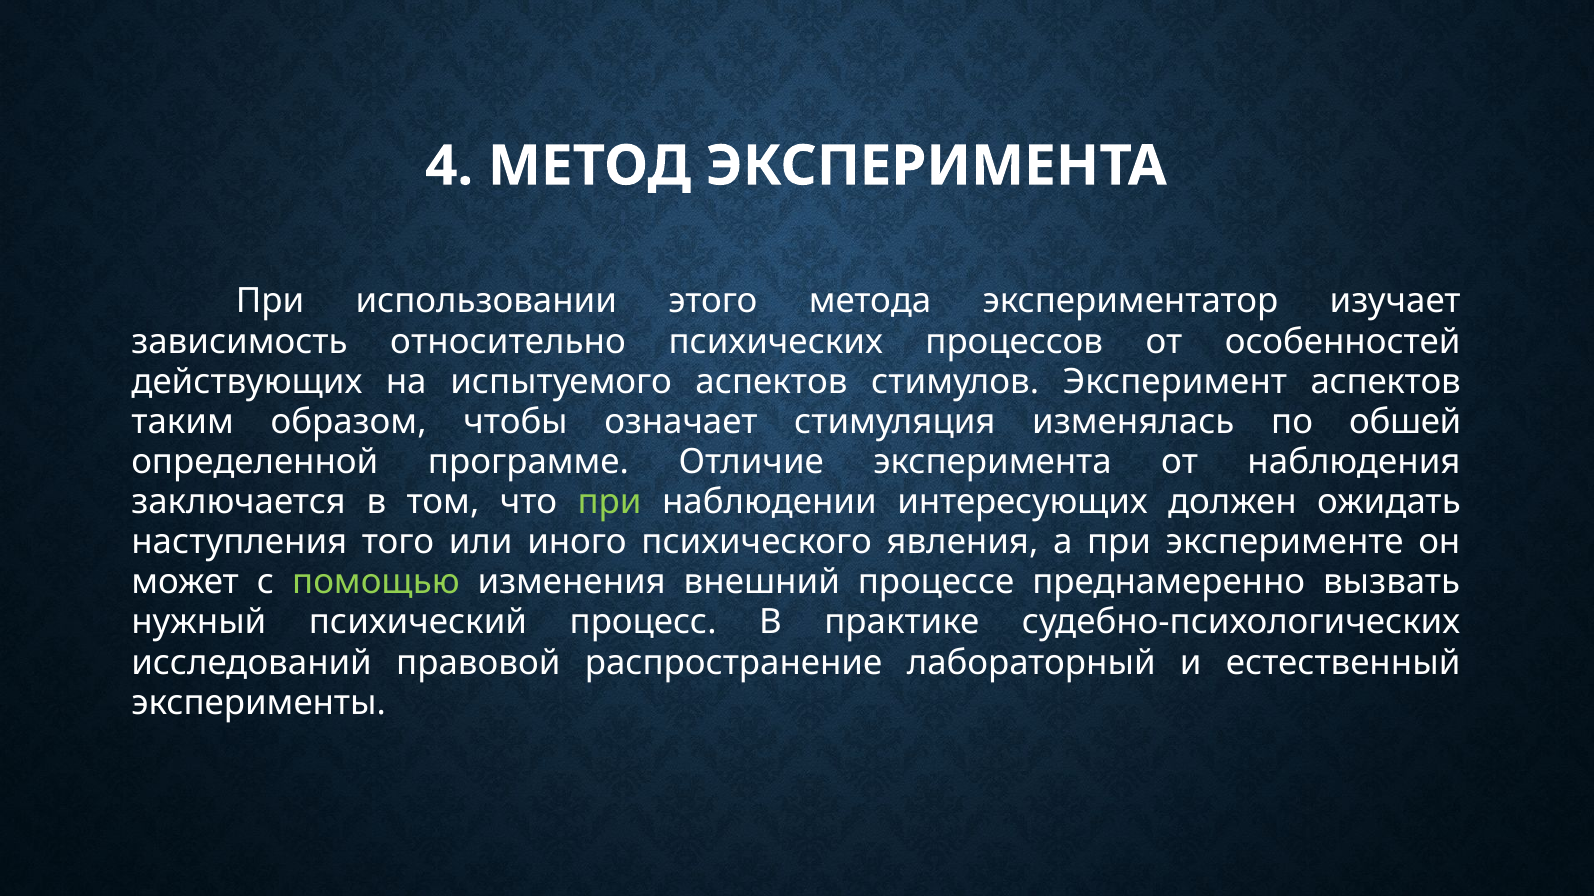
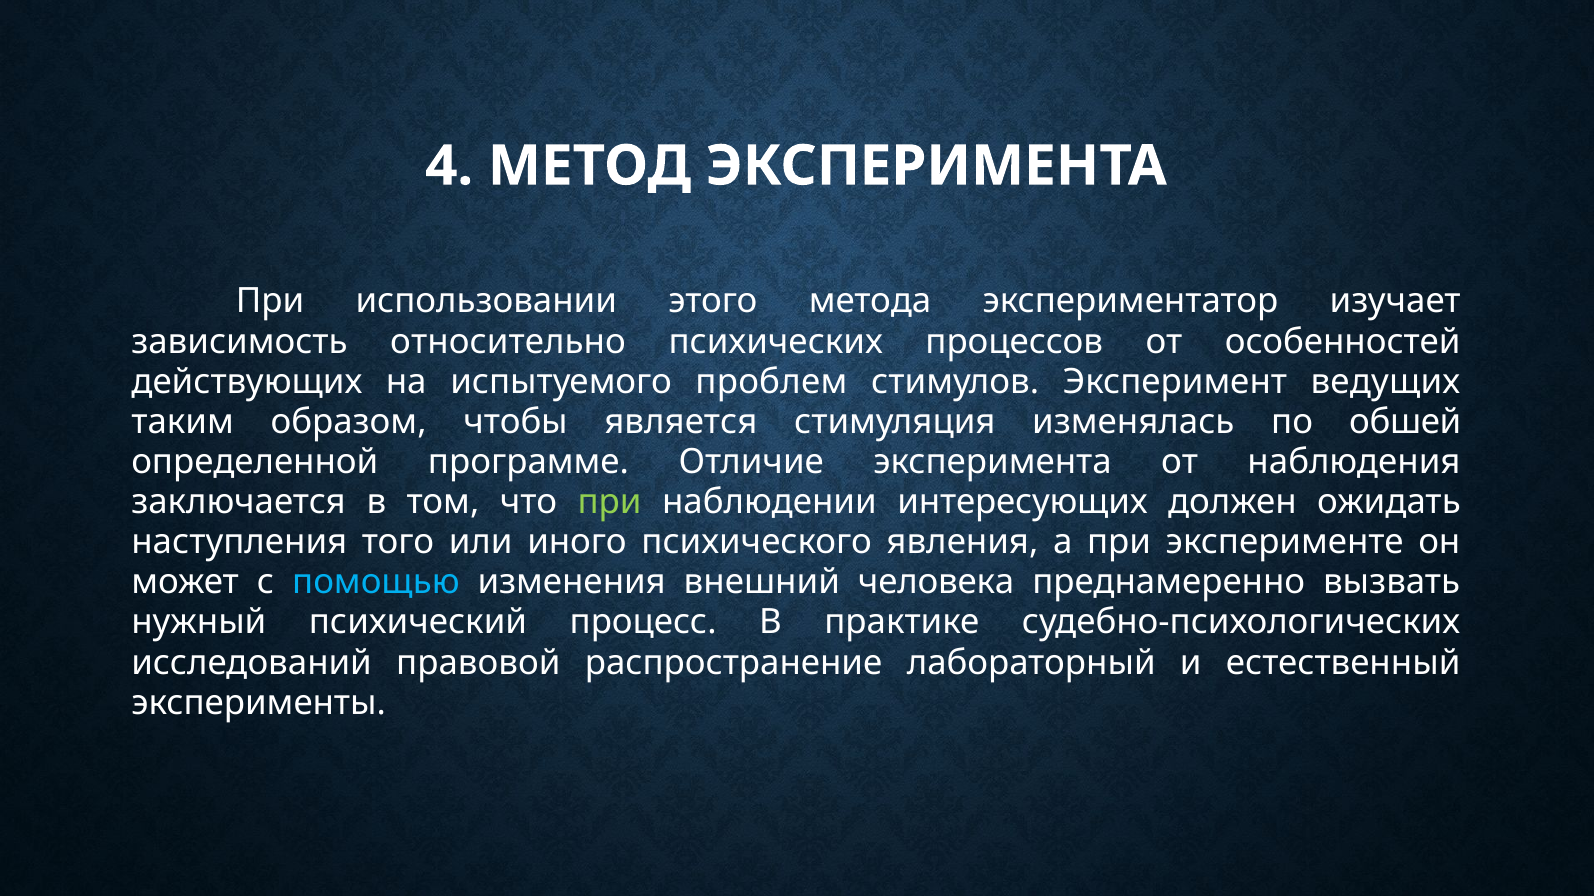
испытуемого аспектов: аспектов -> проблем
Эксперимент аспектов: аспектов -> ведущих
означает: означает -> является
помощью colour: light green -> light blue
процессе: процессе -> человека
